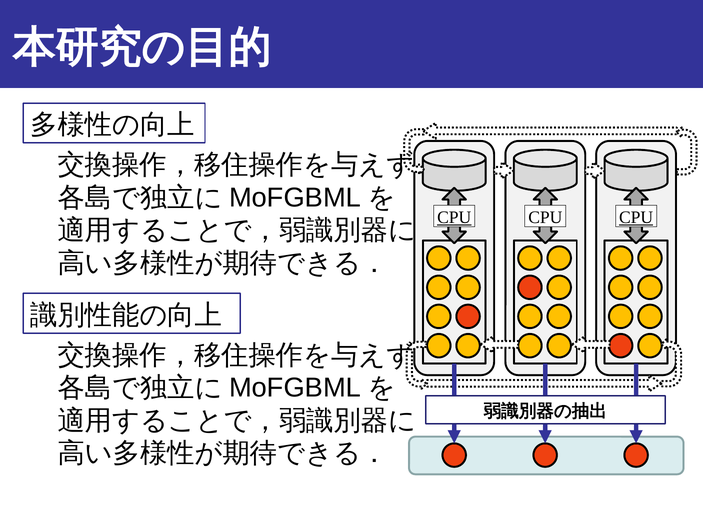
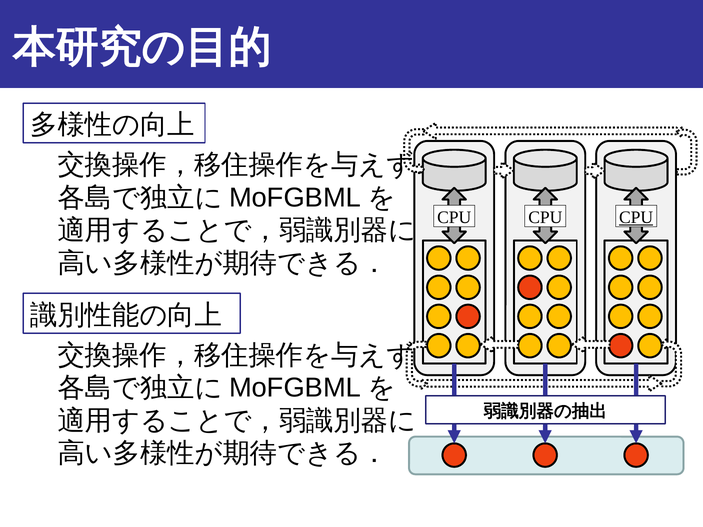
CPU at (454, 217) underline: present -> none
